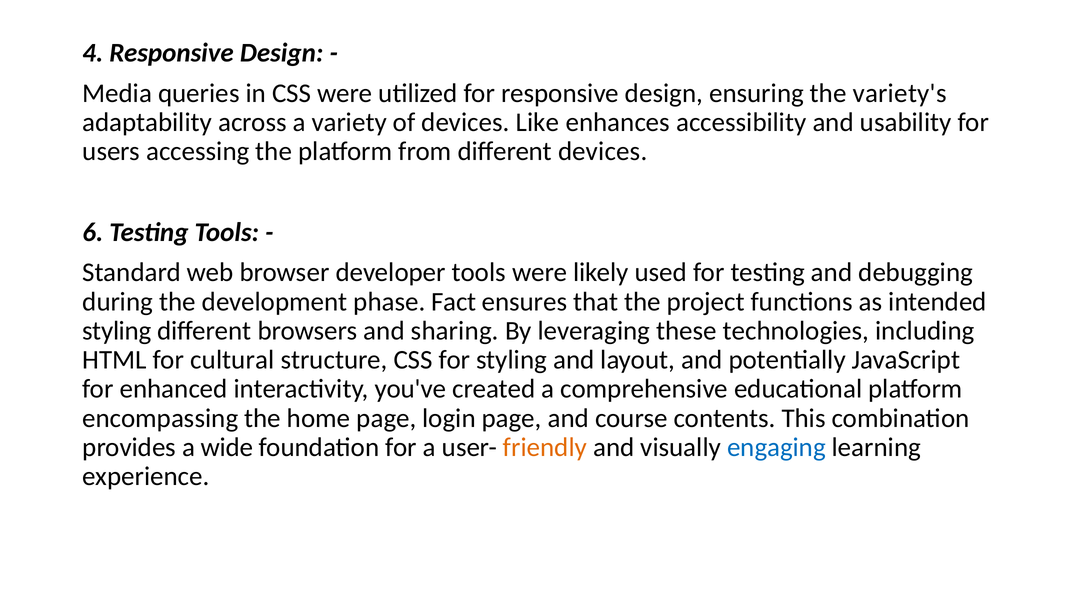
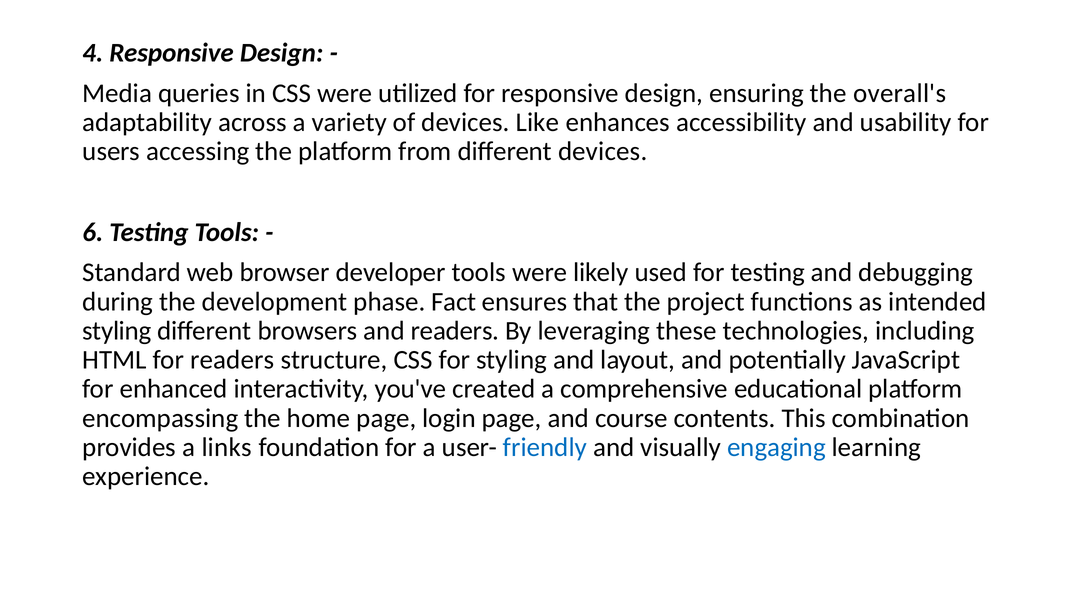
variety's: variety's -> overall's
and sharing: sharing -> readers
for cultural: cultural -> readers
wide: wide -> links
friendly colour: orange -> blue
